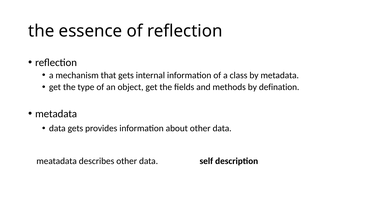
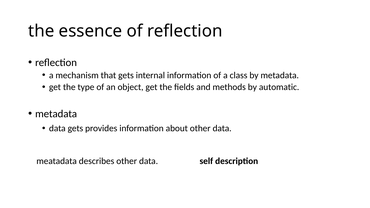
defination: defination -> automatic
